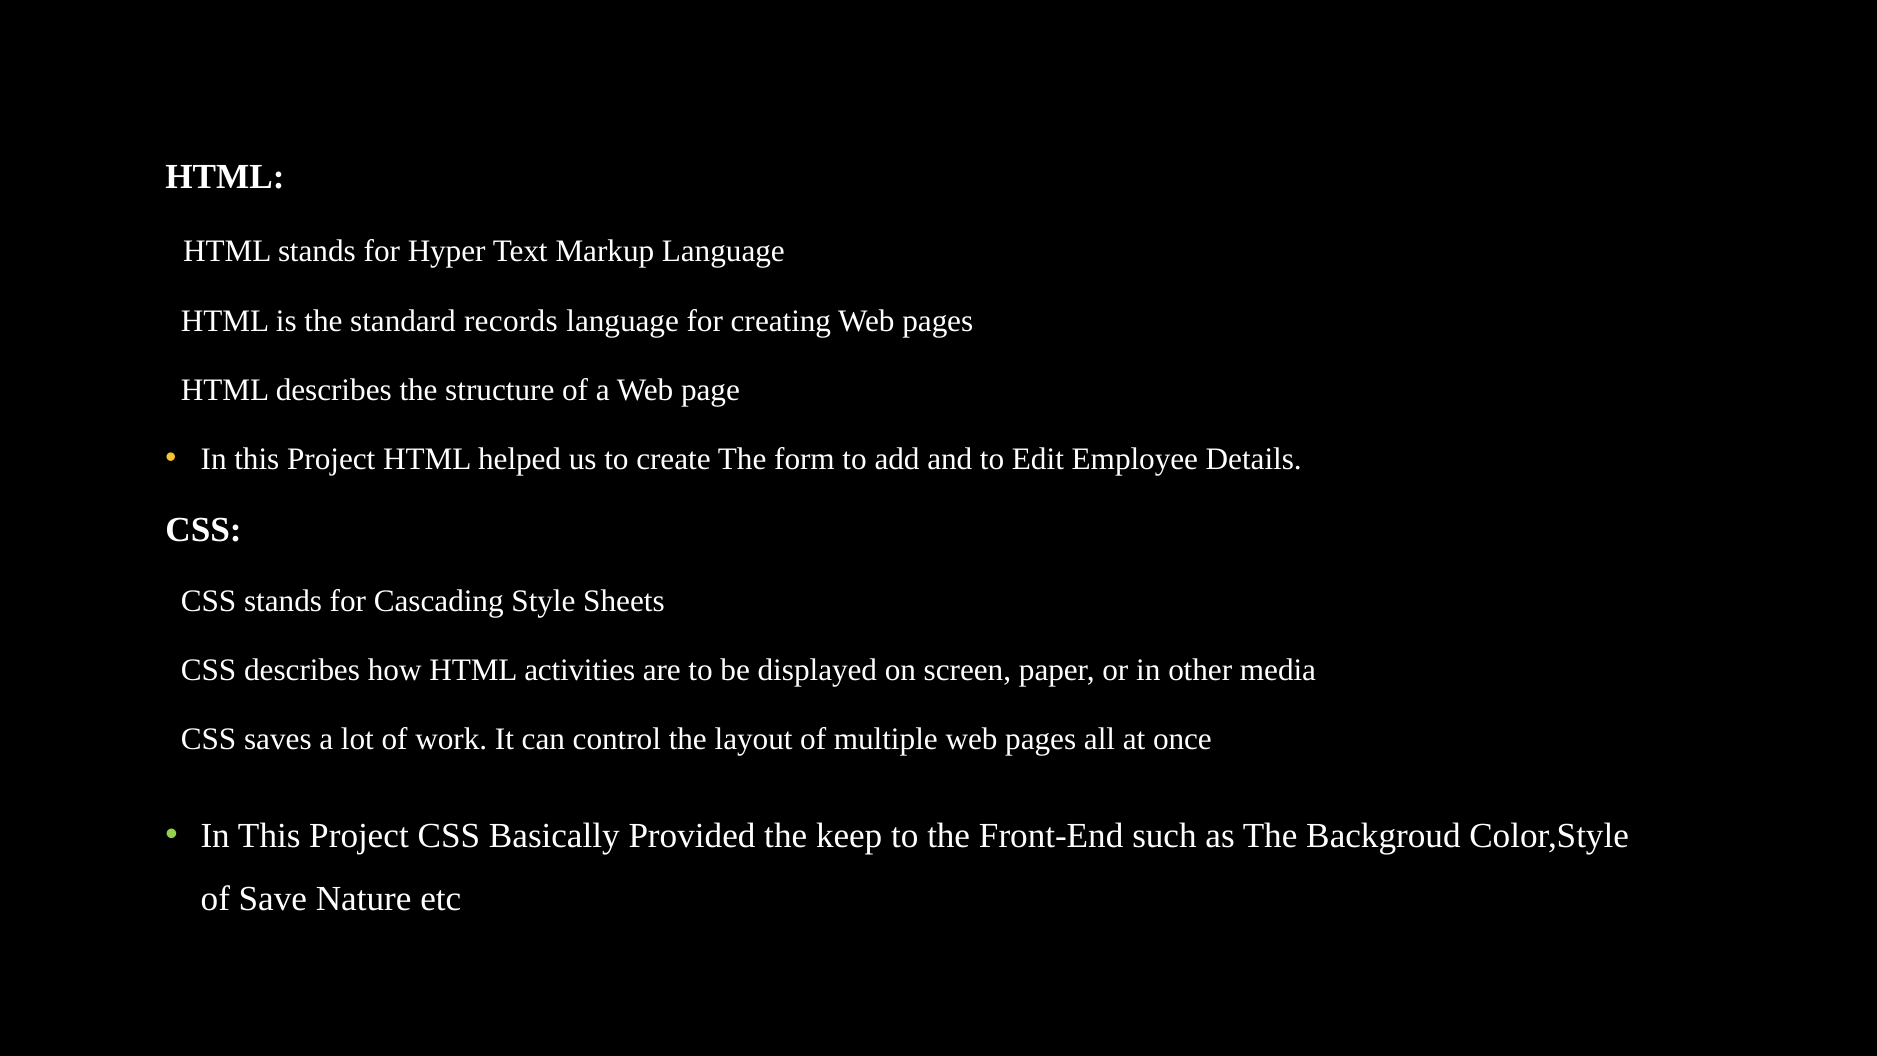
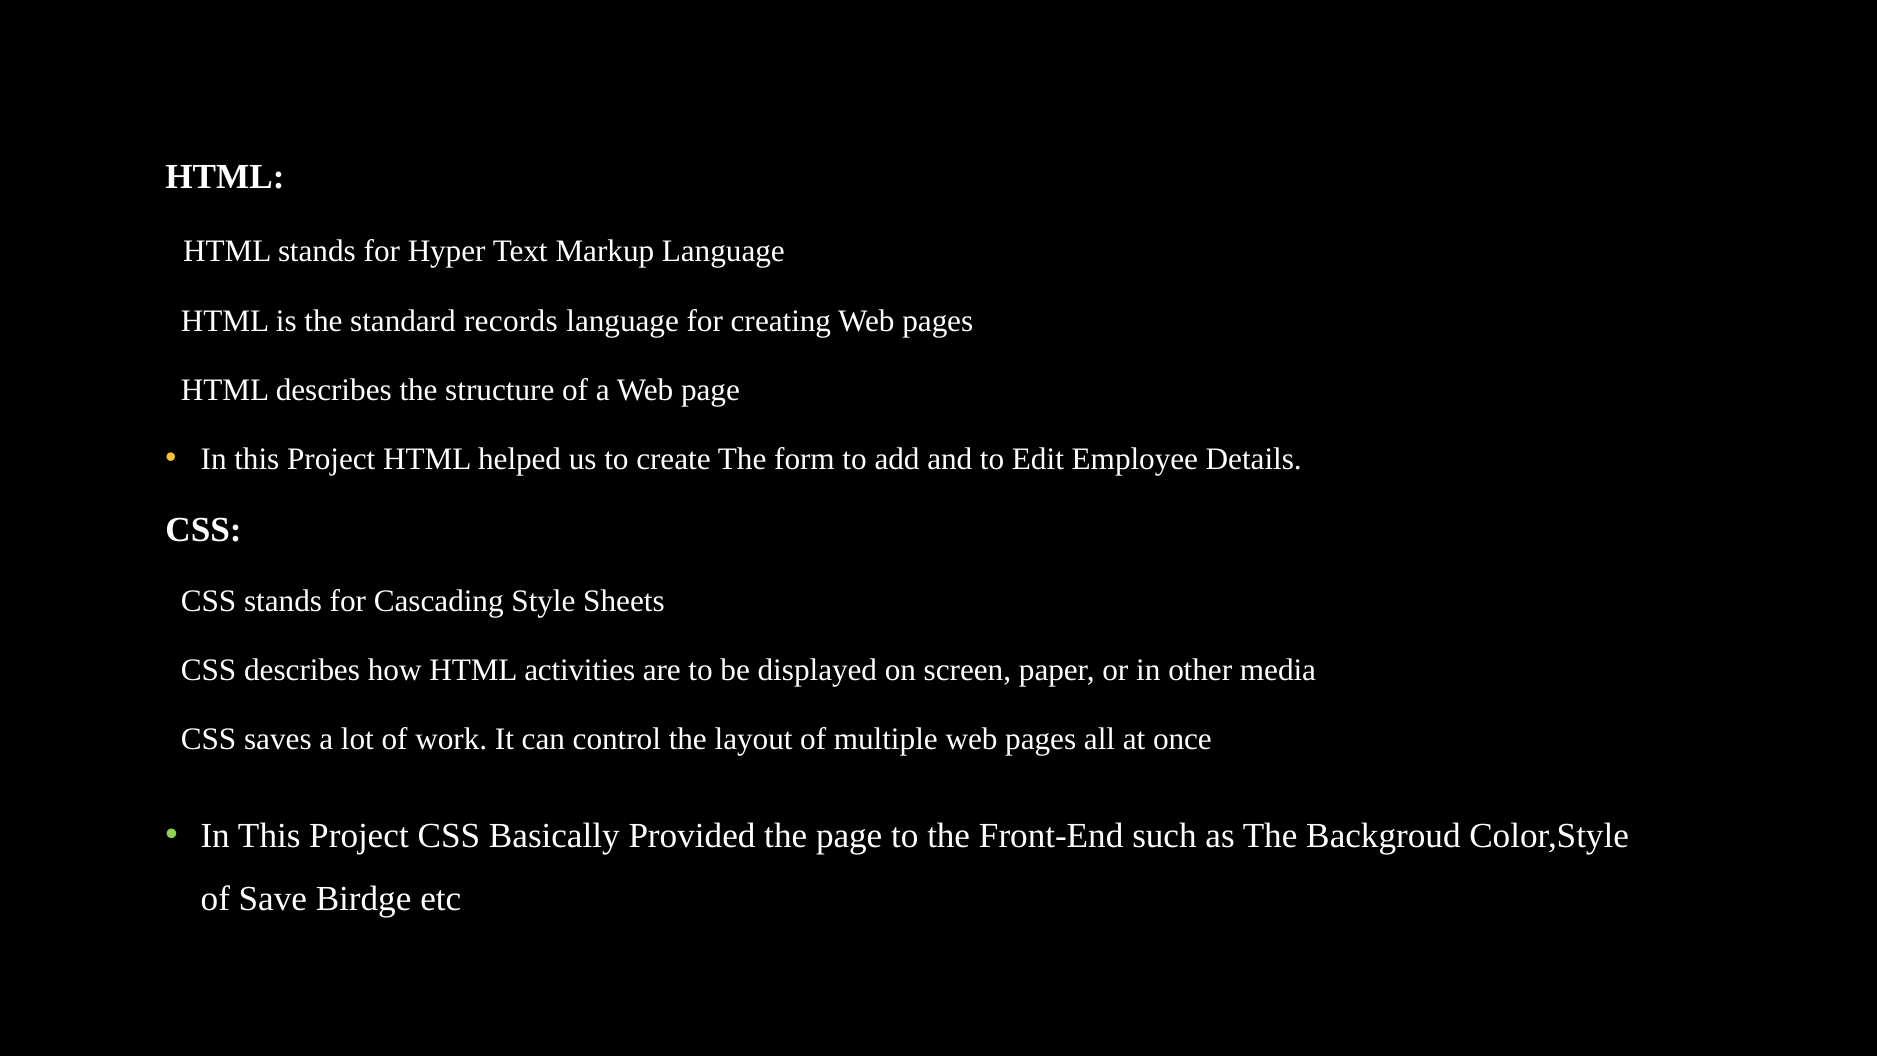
the keep: keep -> page
Nature: Nature -> Birdge
